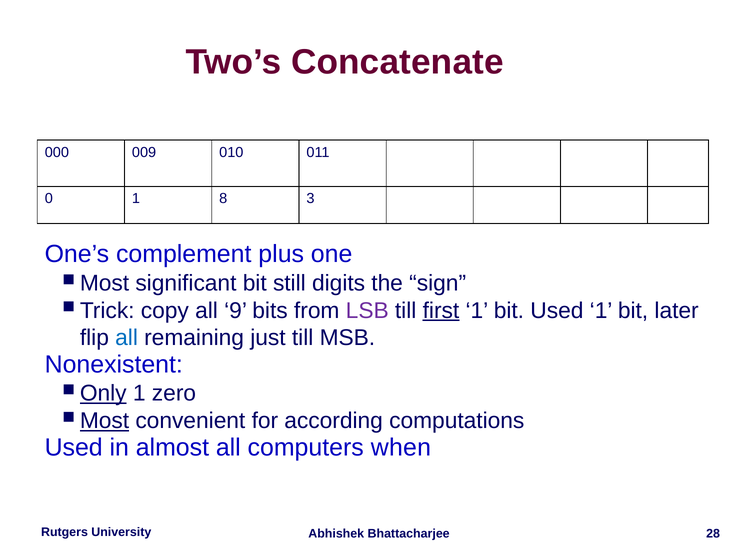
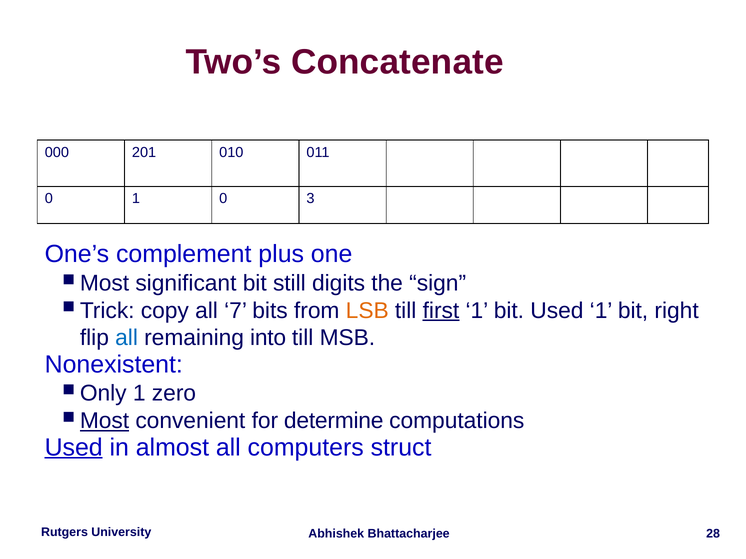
009: 009 -> 201
1 8: 8 -> 0
9: 9 -> 7
LSB colour: purple -> orange
later: later -> right
just: just -> into
Only underline: present -> none
according: according -> determine
Used at (74, 448) underline: none -> present
when: when -> struct
